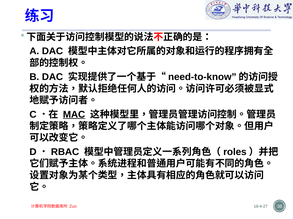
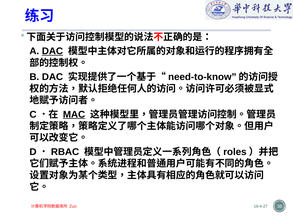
DAC at (52, 51) underline: none -> present
